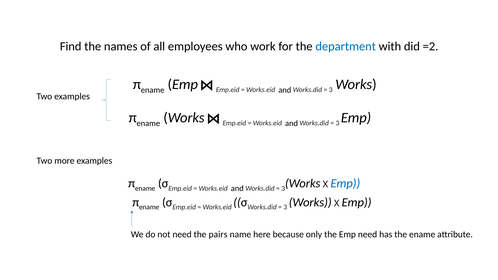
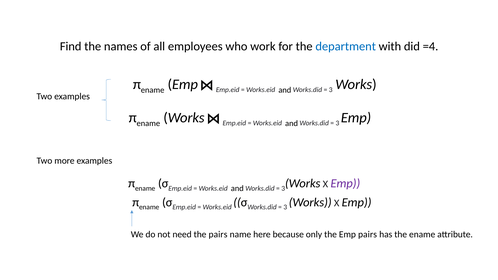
=2: =2 -> =4
Emp at (345, 184) colour: blue -> purple
Emp need: need -> pairs
